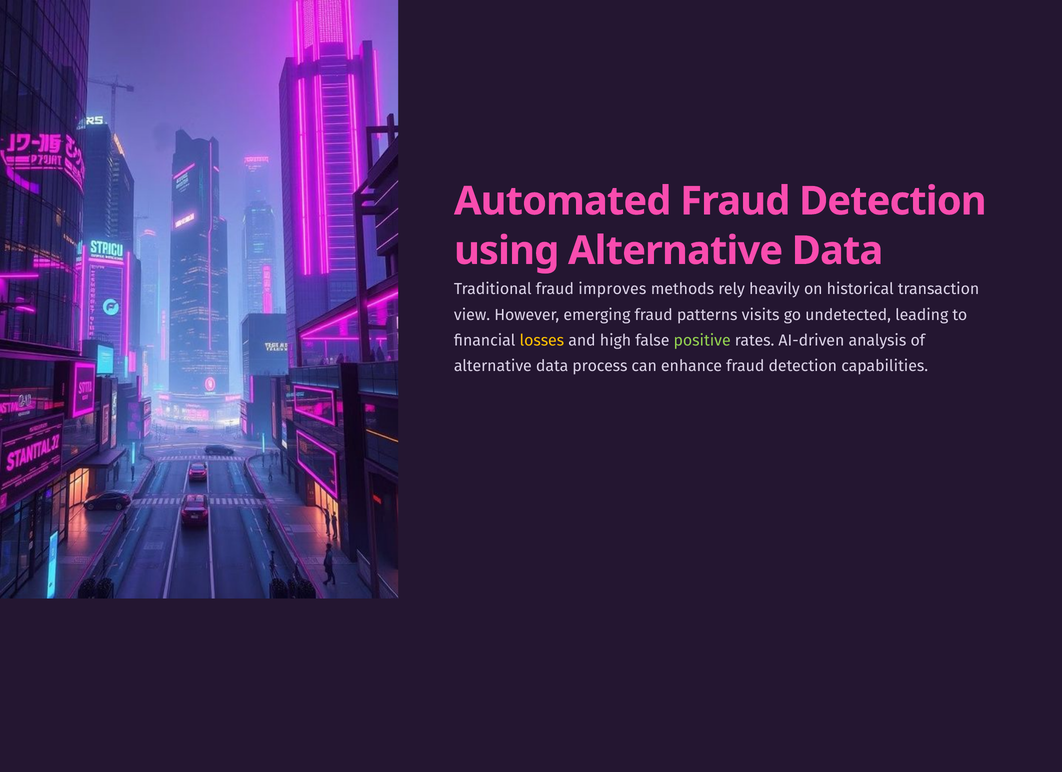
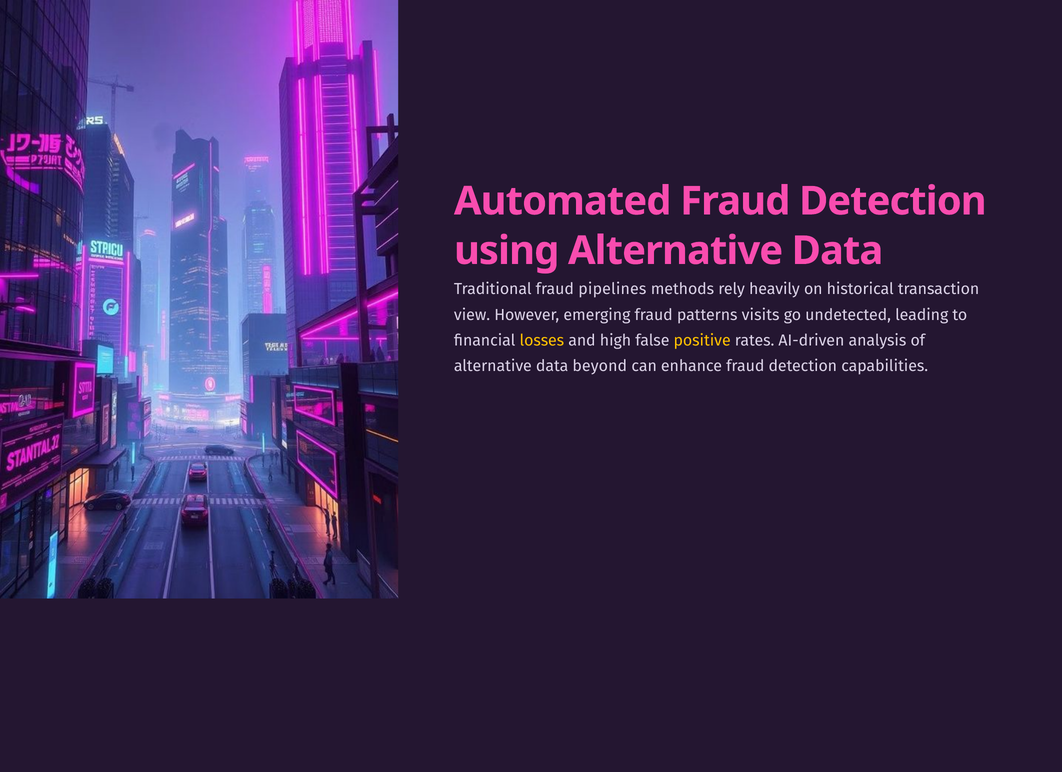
improves: improves -> pipelines
positive colour: light green -> yellow
process: process -> beyond
